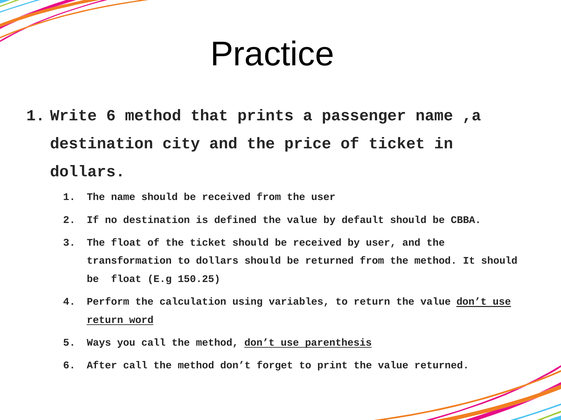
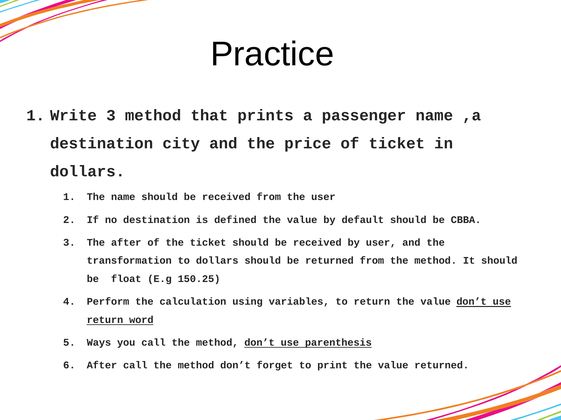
Write 6: 6 -> 3
The float: float -> after
